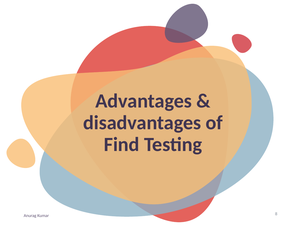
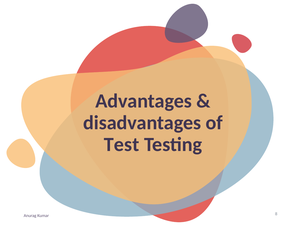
Find: Find -> Test
